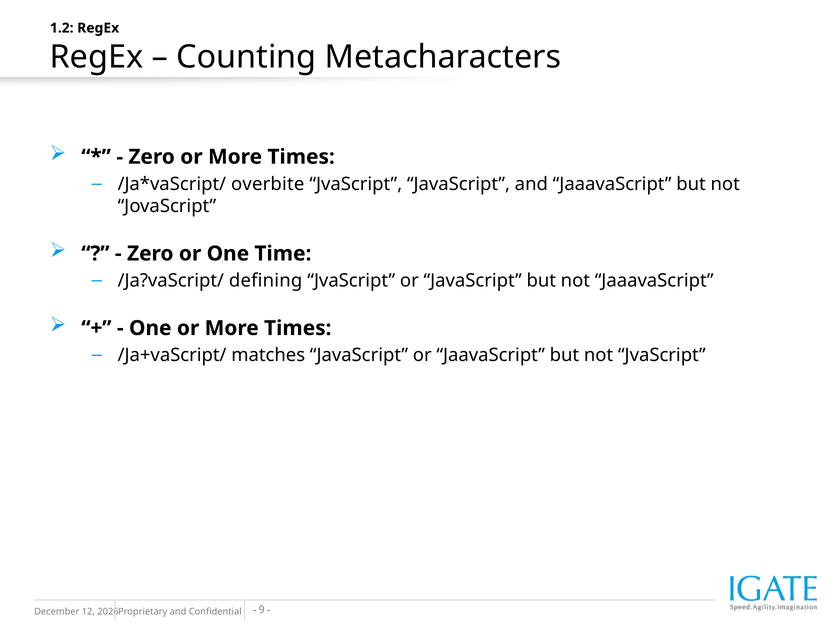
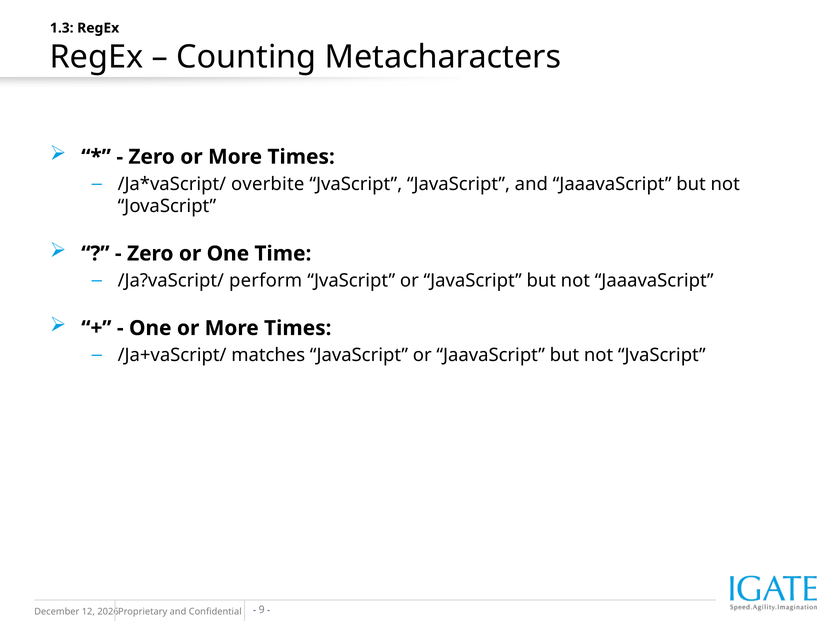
1.2: 1.2 -> 1.3
defining: defining -> perform
